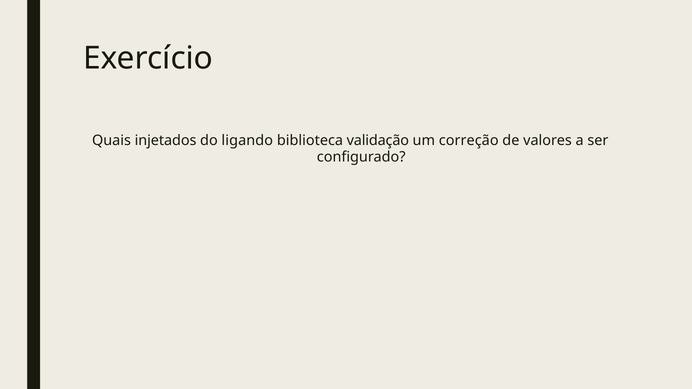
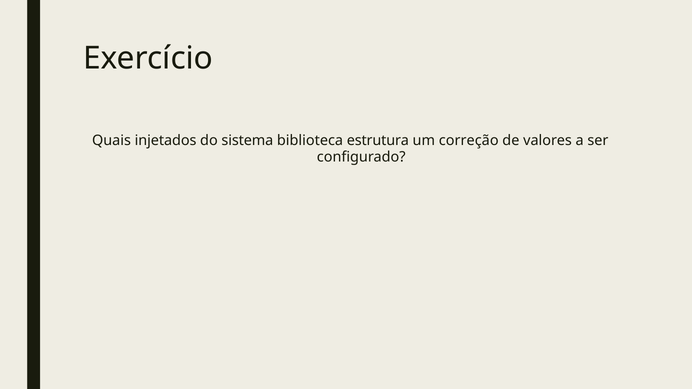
ligando: ligando -> sistema
validação: validação -> estrutura
